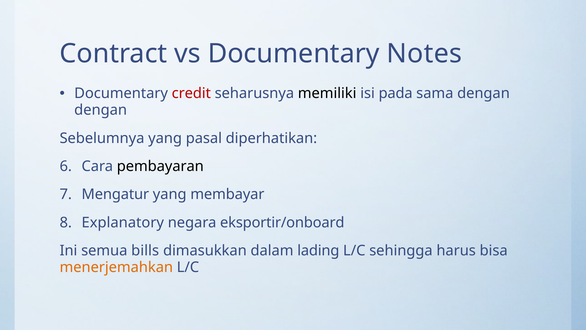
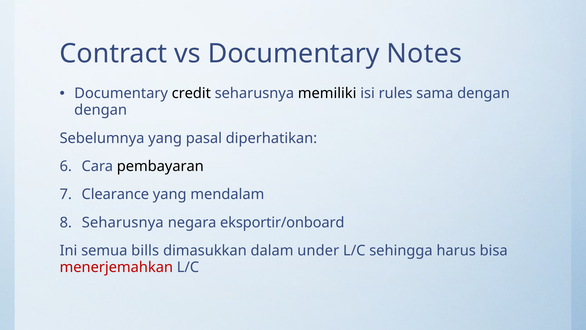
credit colour: red -> black
pada: pada -> rules
Mengatur: Mengatur -> Clearance
membayar: membayar -> mendalam
Explanatory at (123, 222): Explanatory -> Seharusnya
lading: lading -> under
menerjemahkan colour: orange -> red
